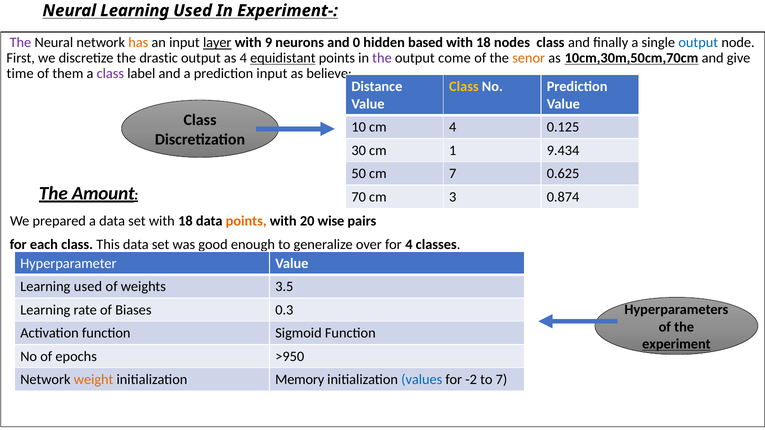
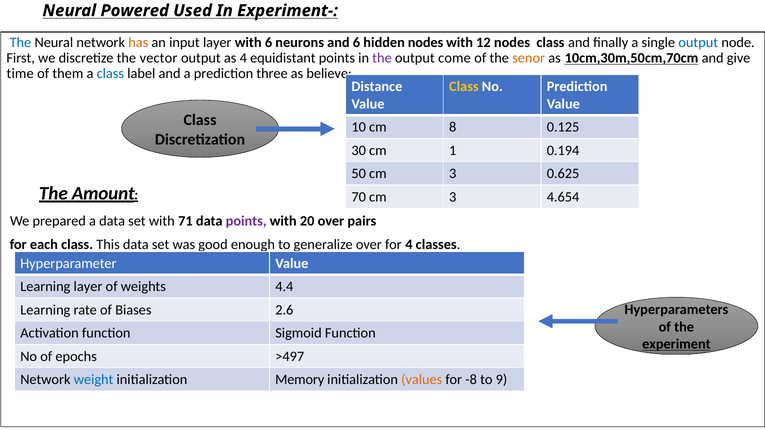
Neural Learning: Learning -> Powered
The at (20, 43) colour: purple -> blue
layer at (217, 43) underline: present -> none
with 9: 9 -> 6
and 0: 0 -> 6
hidden based: based -> nodes
18 at (483, 43): 18 -> 12
drastic: drastic -> vector
equidistant underline: present -> none
class at (110, 74) colour: purple -> blue
prediction input: input -> three
cm 4: 4 -> 8
9.434: 9.434 -> 0.194
50 cm 7: 7 -> 3
0.874: 0.874 -> 4.654
set with 18: 18 -> 71
points at (246, 221) colour: orange -> purple
20 wise: wise -> over
used at (88, 287): used -> layer
3.5: 3.5 -> 4.4
0.3: 0.3 -> 2.6
>950: >950 -> >497
weight colour: orange -> blue
values colour: blue -> orange
-2: -2 -> -8
to 7: 7 -> 9
